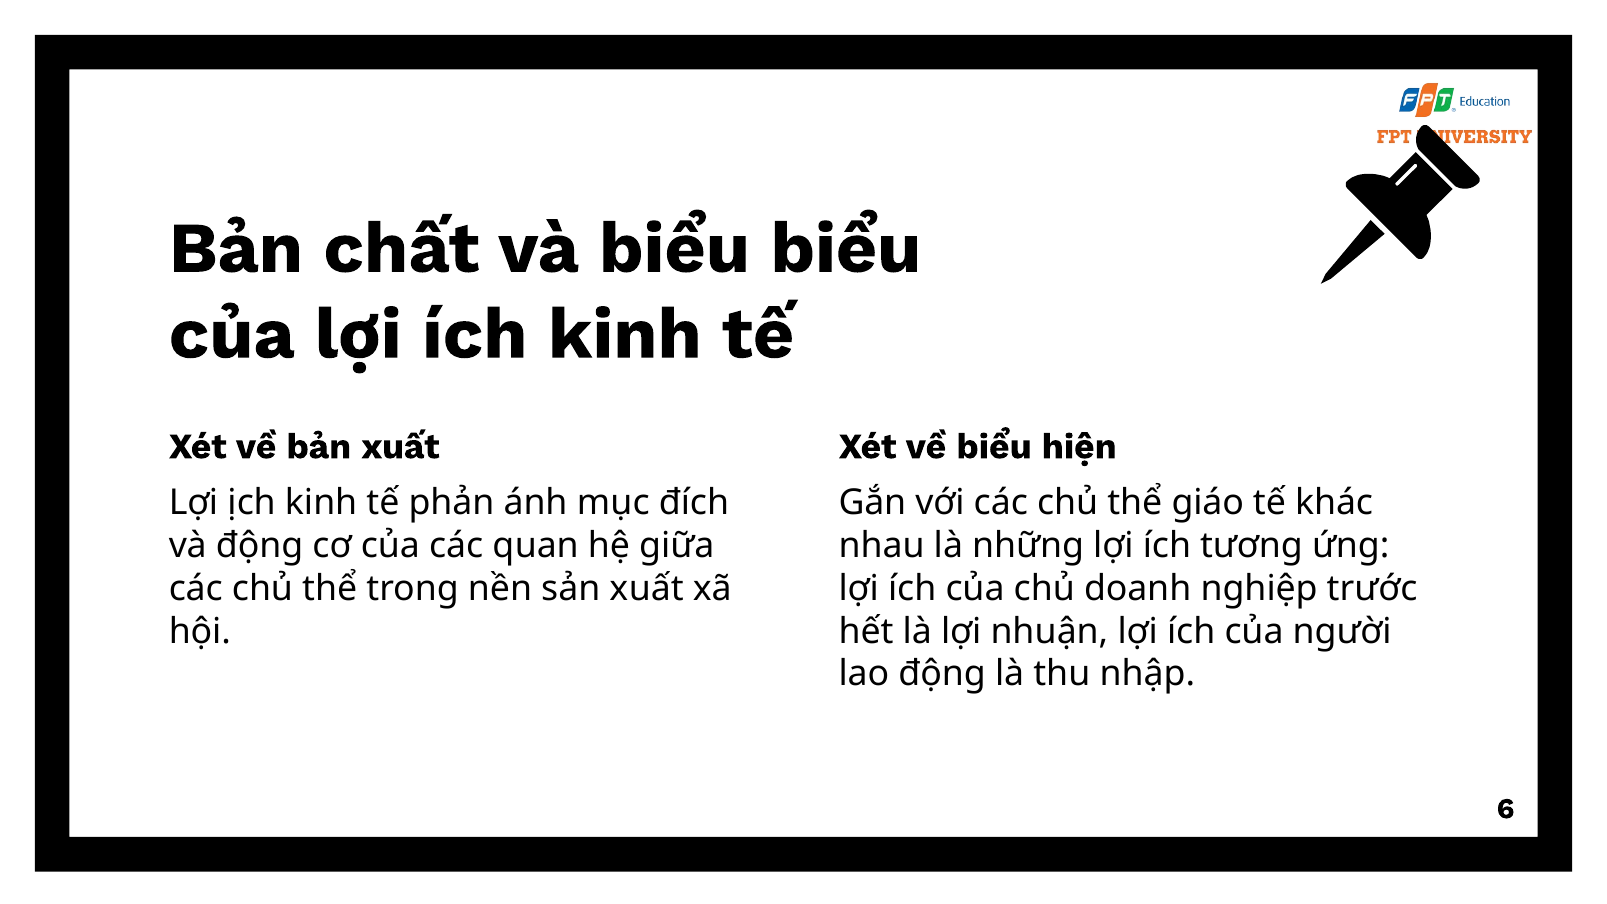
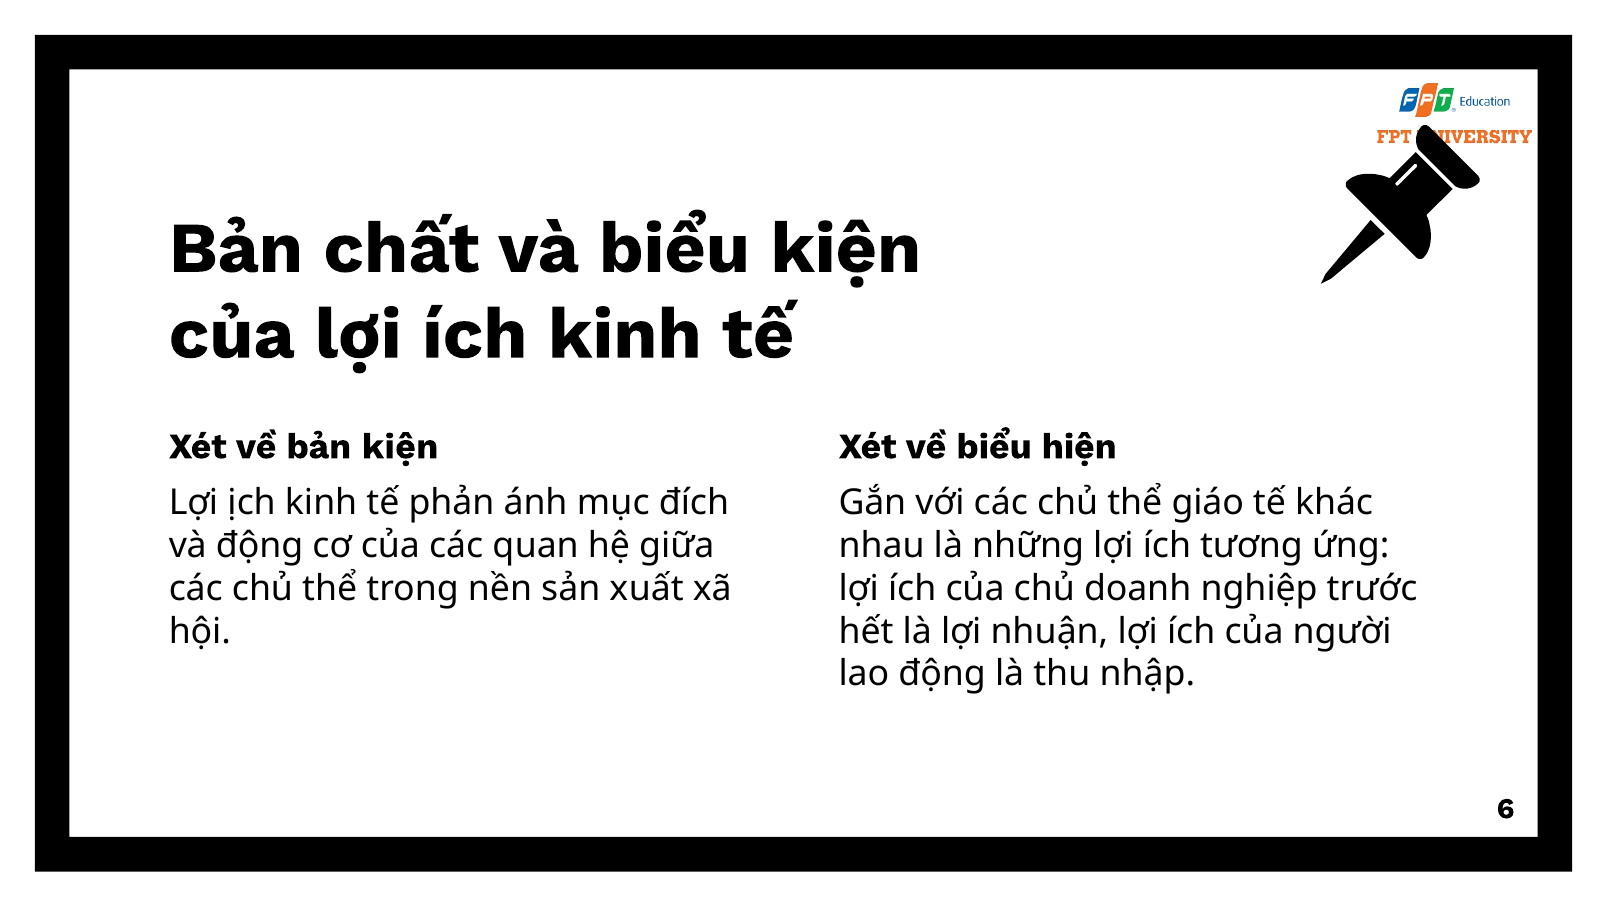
biểu biểu: biểu -> kiện
bản xuất: xuất -> kiện
